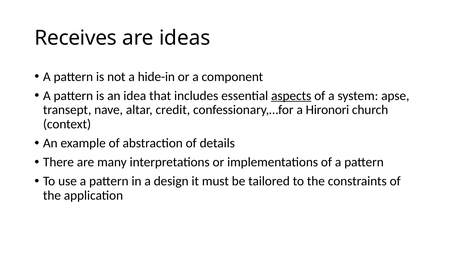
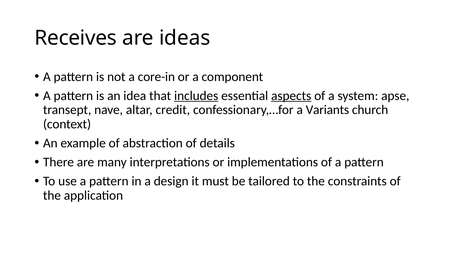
hide-in: hide-in -> core-in
includes underline: none -> present
Hironori: Hironori -> Variants
